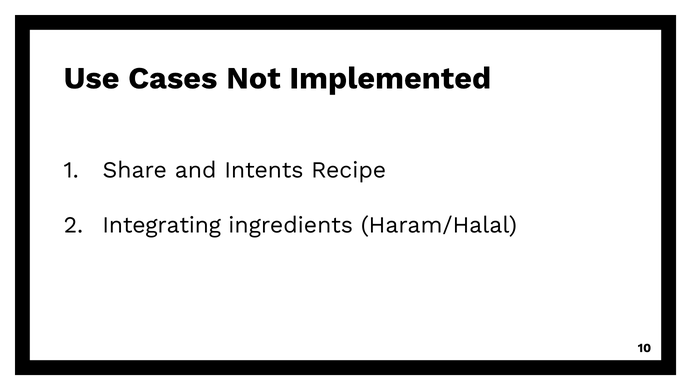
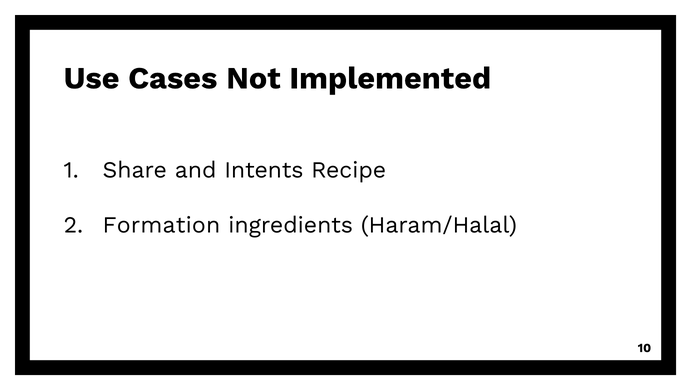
Integrating: Integrating -> Formation
